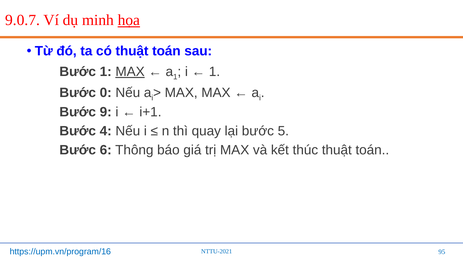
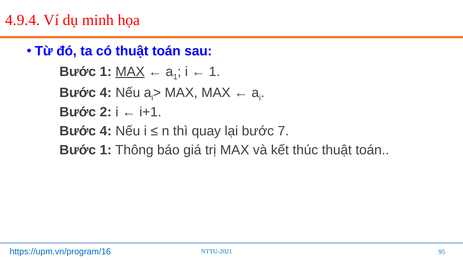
9.0.7: 9.0.7 -> 4.9.4
họa underline: present -> none
0 at (106, 93): 0 -> 4
9: 9 -> 2
5: 5 -> 7
6 at (106, 150): 6 -> 1
